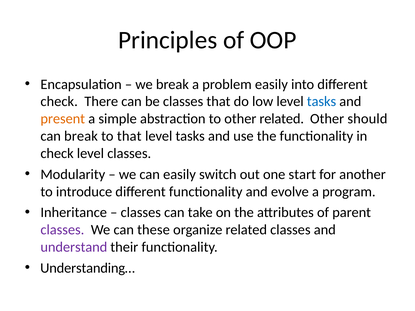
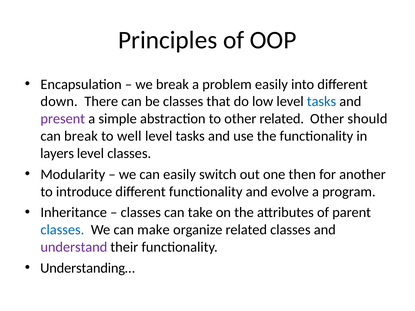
check at (59, 102): check -> down
present colour: orange -> purple
to that: that -> well
check at (57, 154): check -> layers
start: start -> then
classes at (62, 230) colour: purple -> blue
these: these -> make
